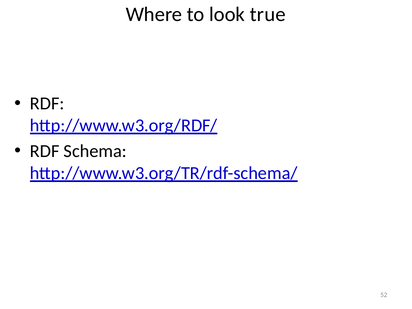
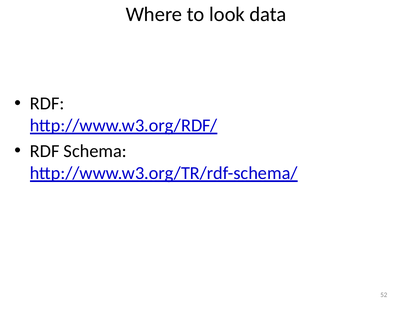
true: true -> data
